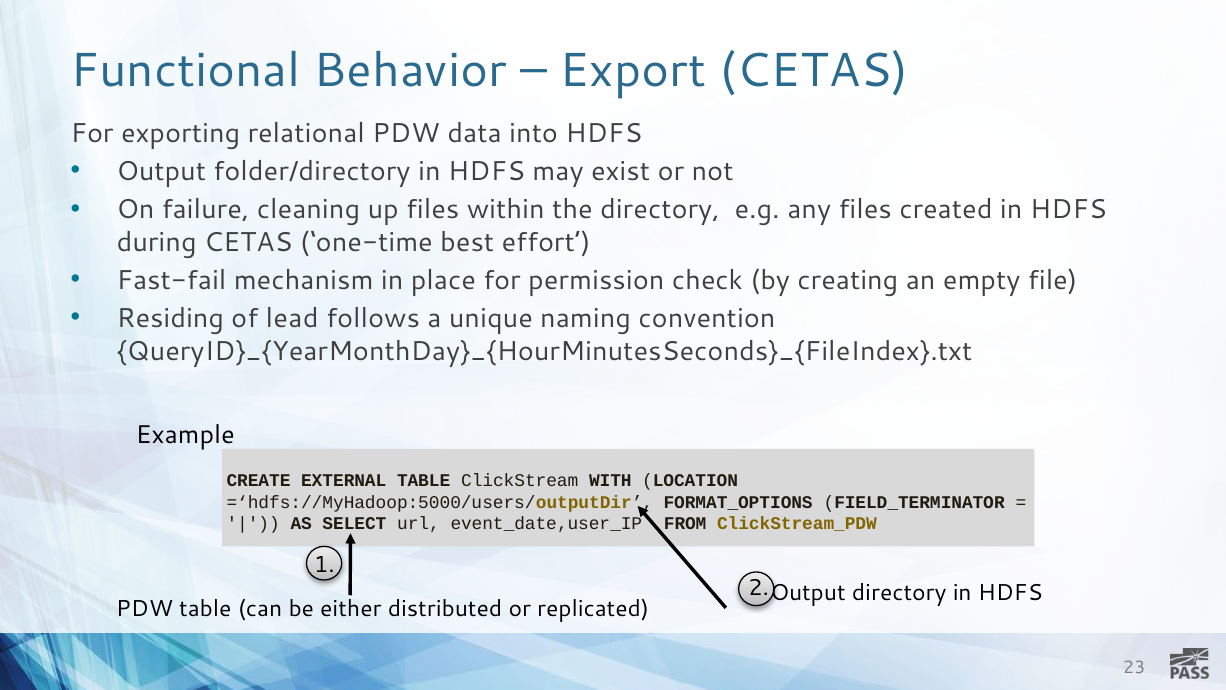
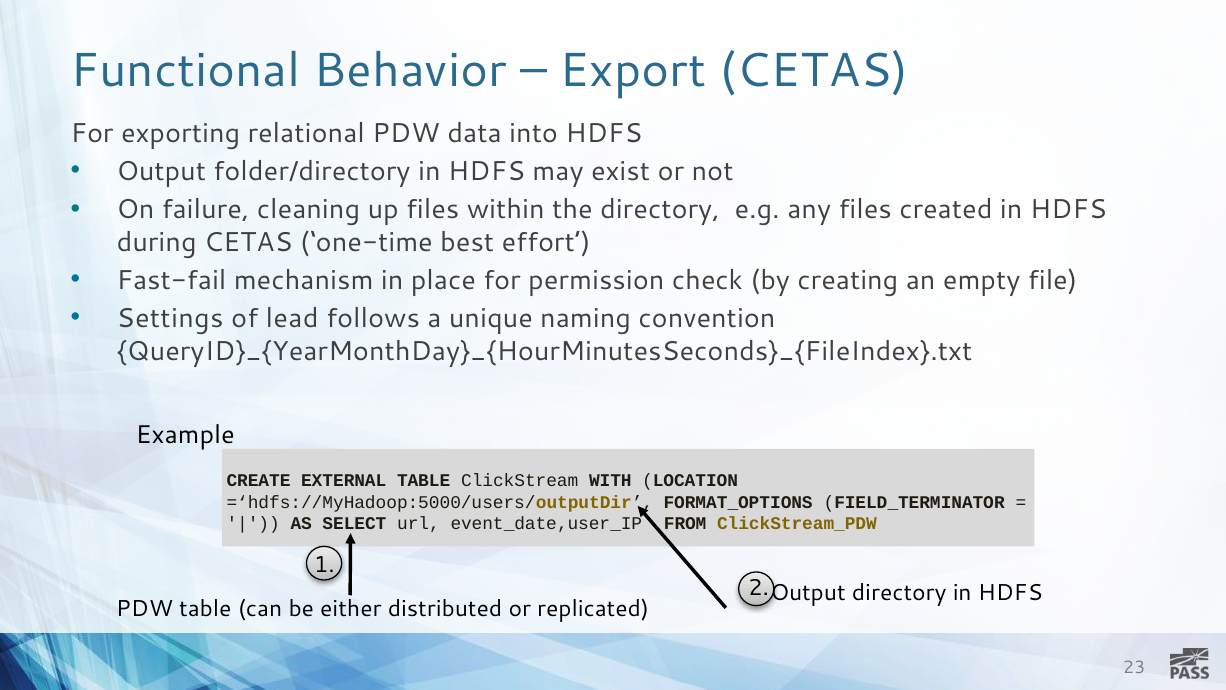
Residing: Residing -> Settings
